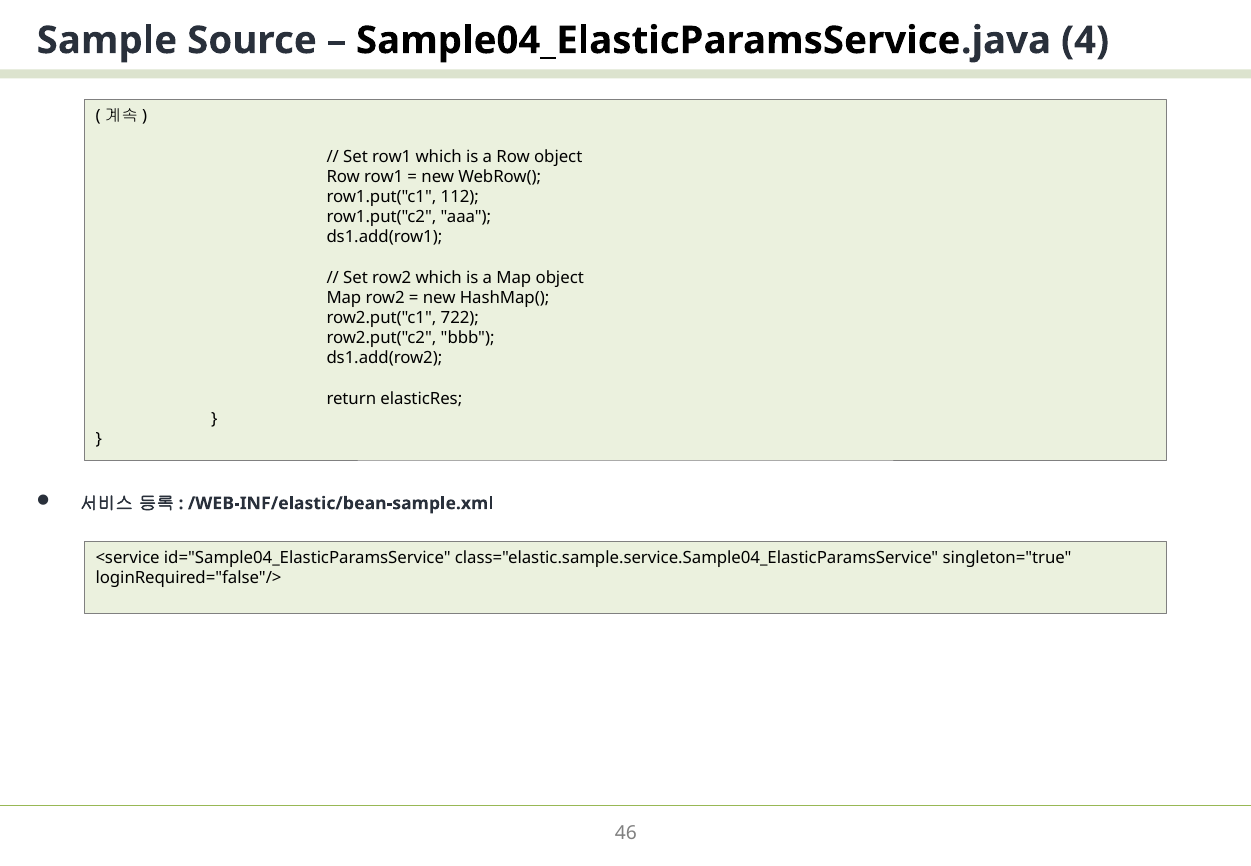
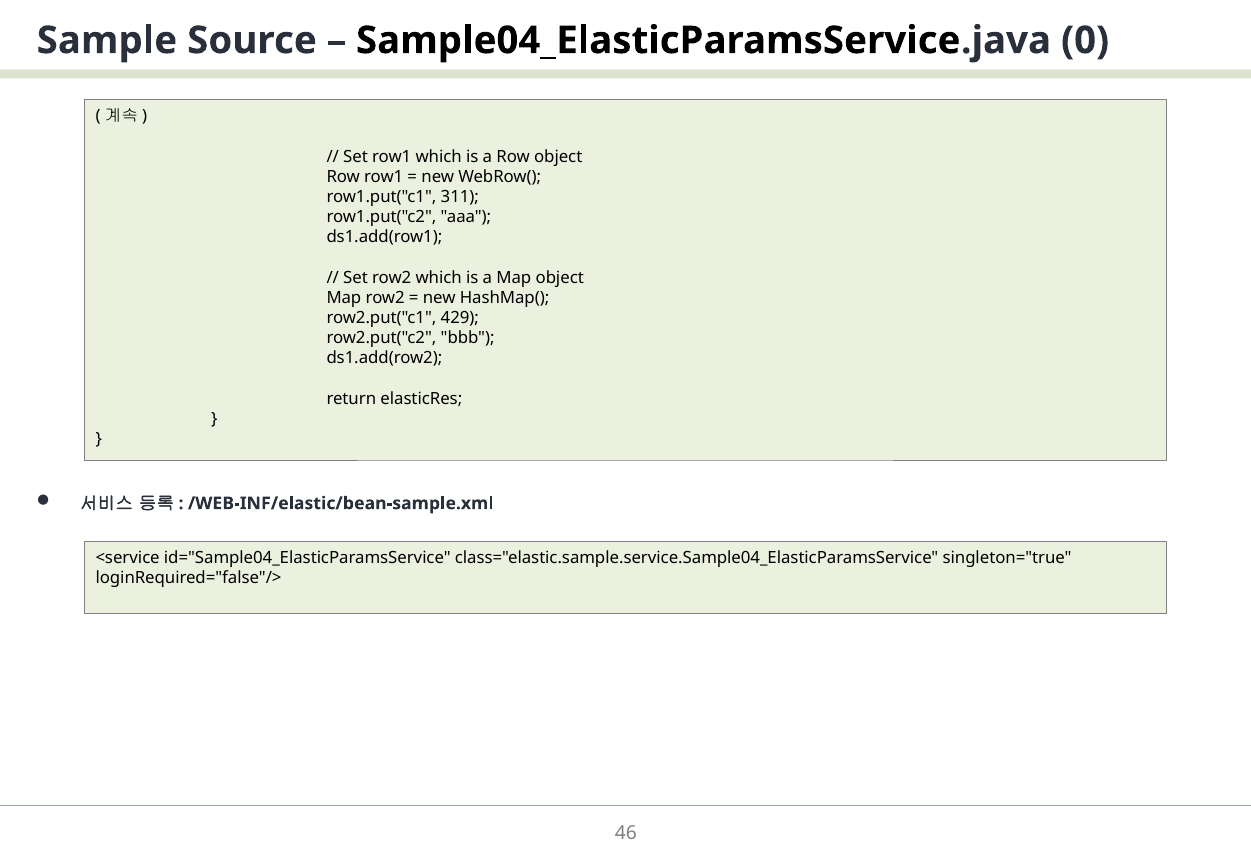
4: 4 -> 0
112: 112 -> 311
722: 722 -> 429
